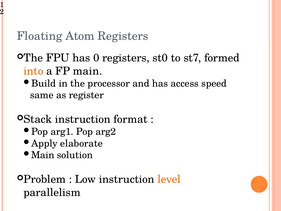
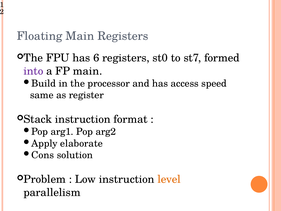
Floating Atom: Atom -> Main
0: 0 -> 6
into colour: orange -> purple
Main at (43, 155): Main -> Cons
